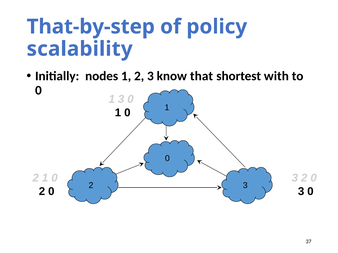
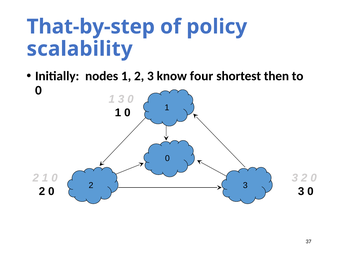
that: that -> four
with: with -> then
